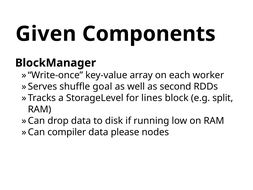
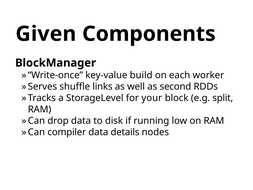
array: array -> build
goal: goal -> links
lines: lines -> your
please: please -> details
